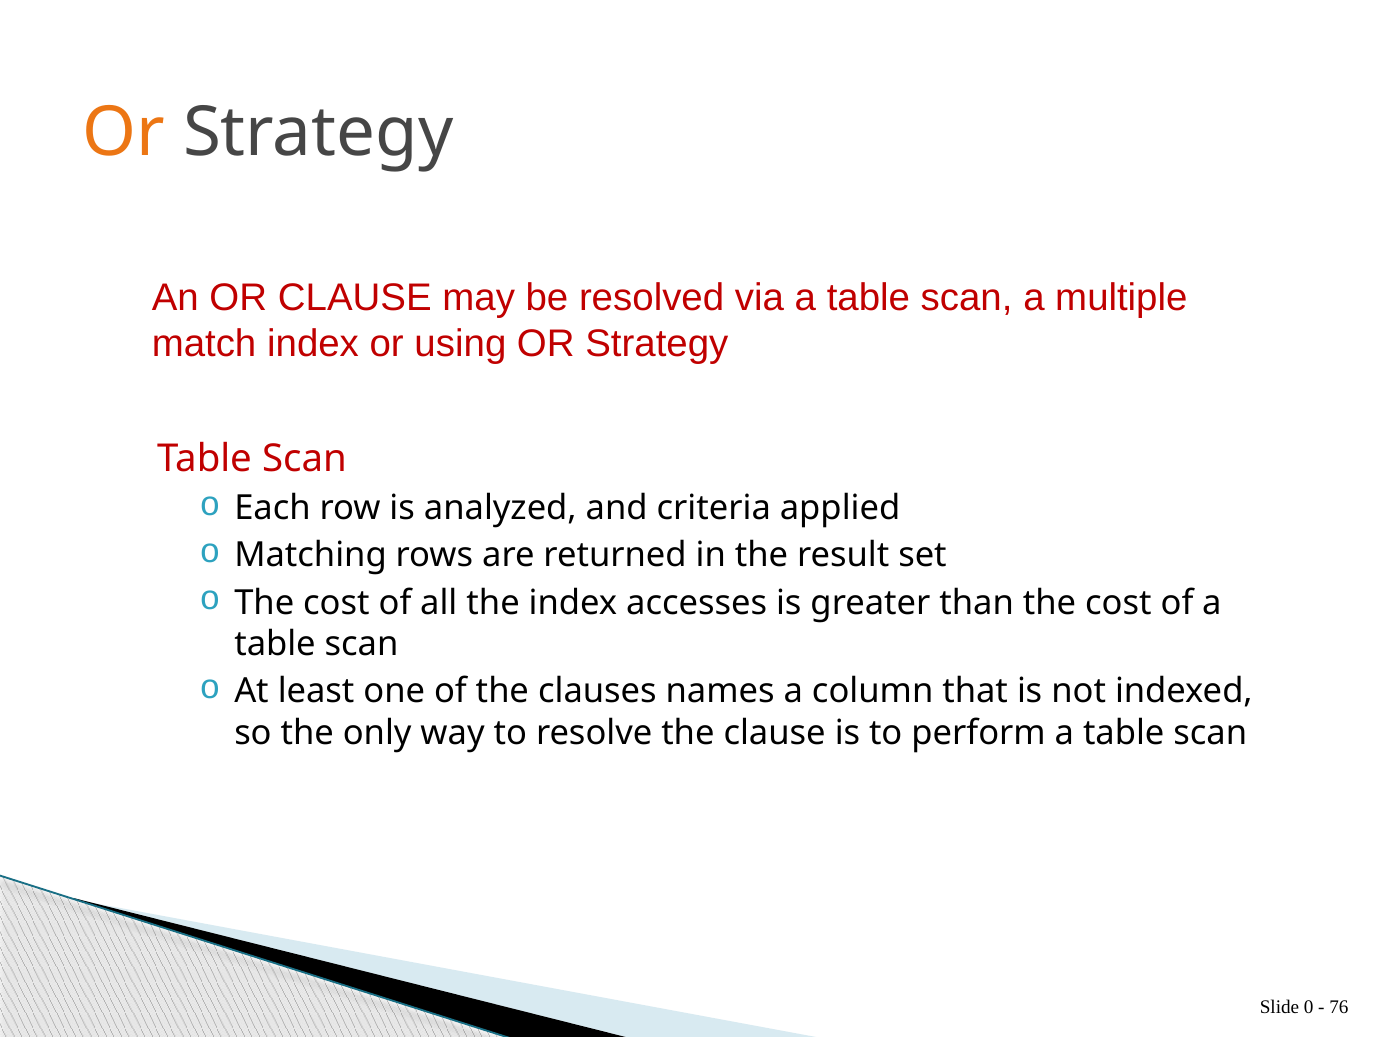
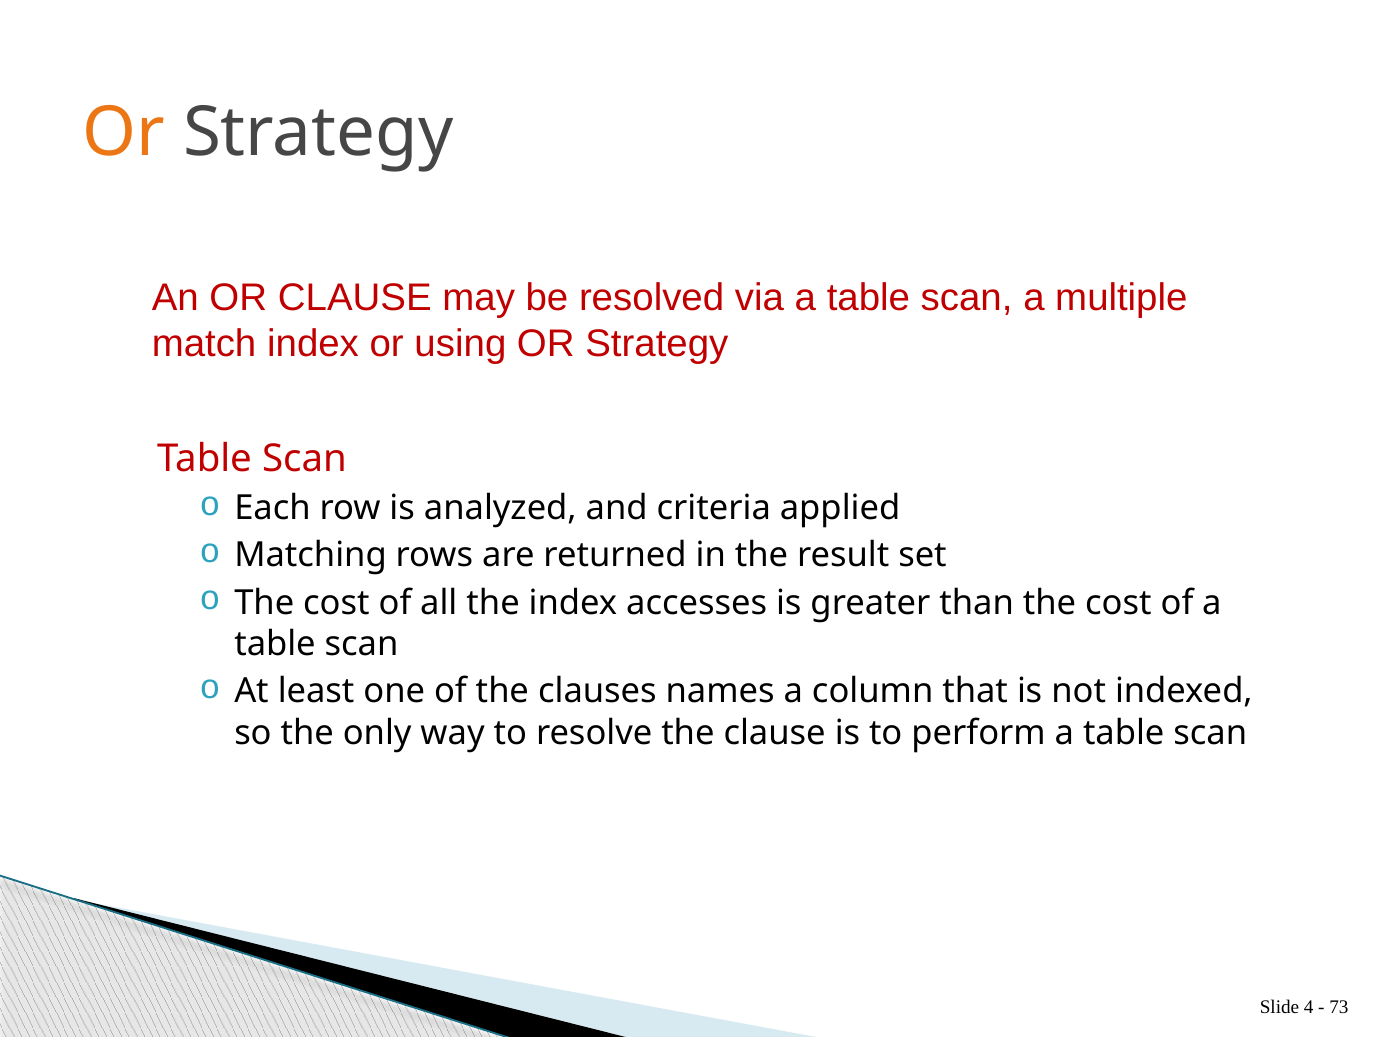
0: 0 -> 4
76: 76 -> 73
